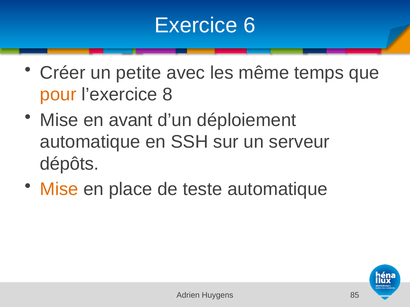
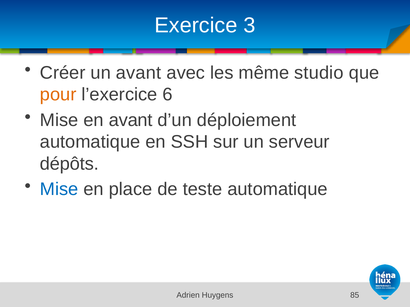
6: 6 -> 3
un petite: petite -> avant
temps: temps -> studio
8: 8 -> 6
Mise at (59, 189) colour: orange -> blue
